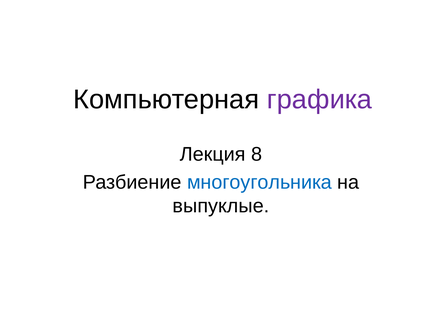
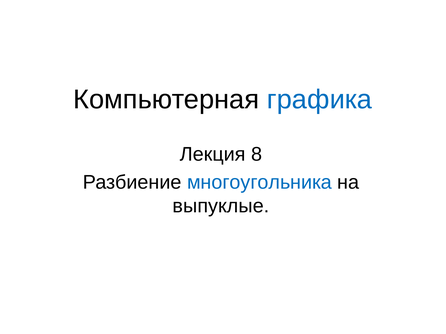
графика colour: purple -> blue
